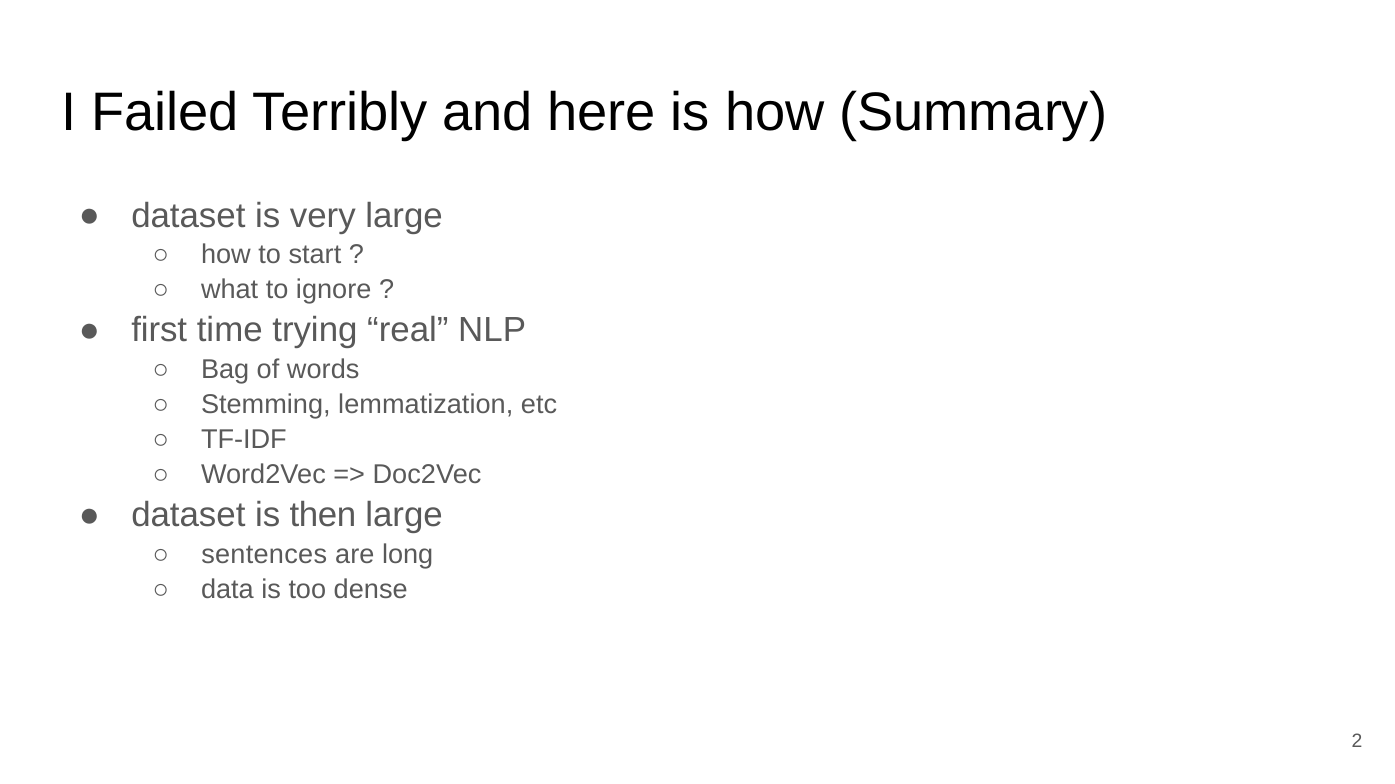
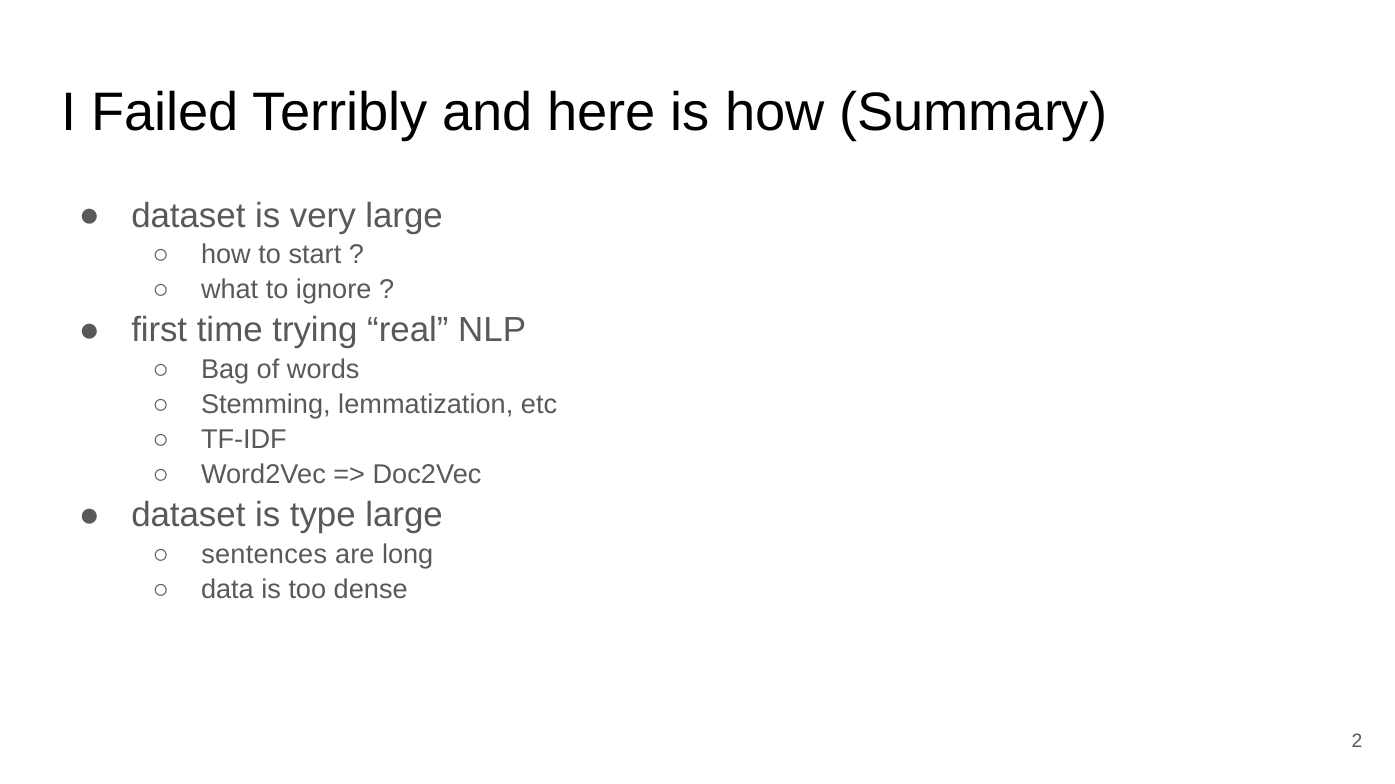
then: then -> type
